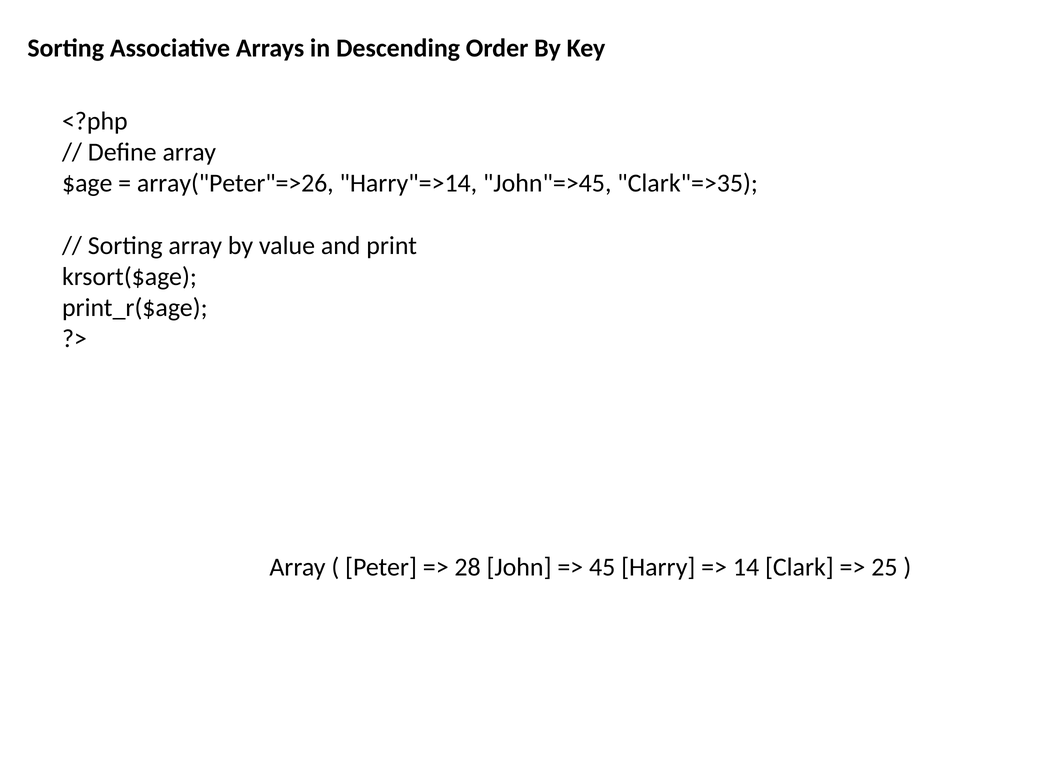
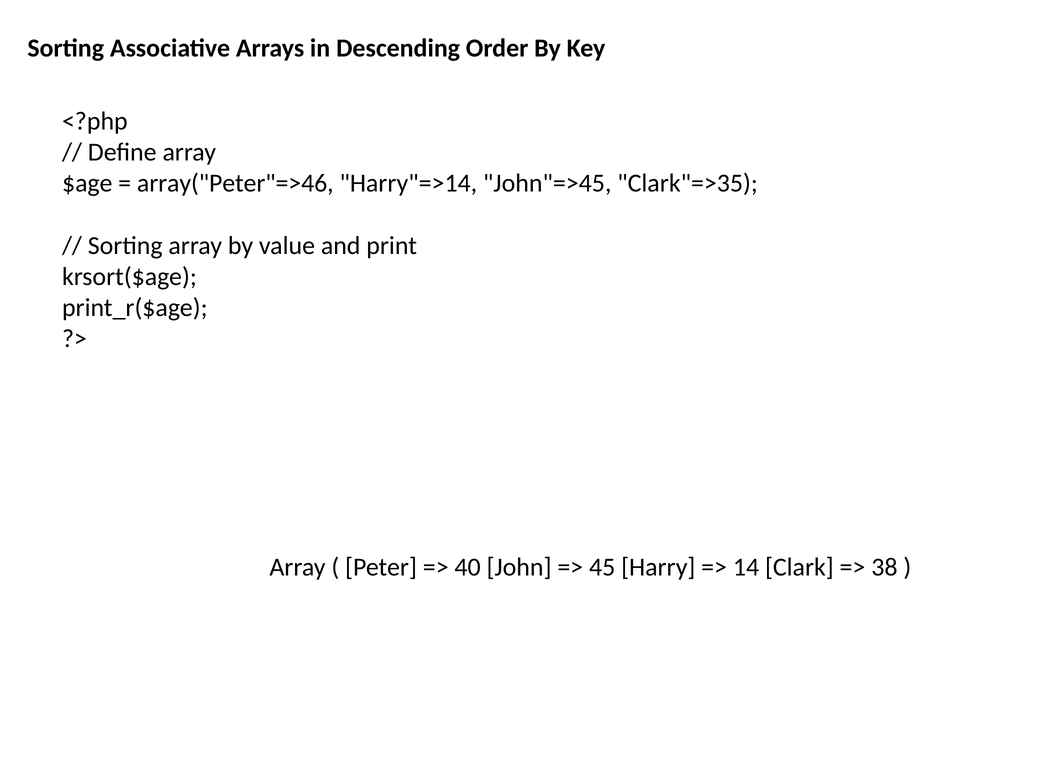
array("Peter"=>26: array("Peter"=>26 -> array("Peter"=>46
28: 28 -> 40
25: 25 -> 38
